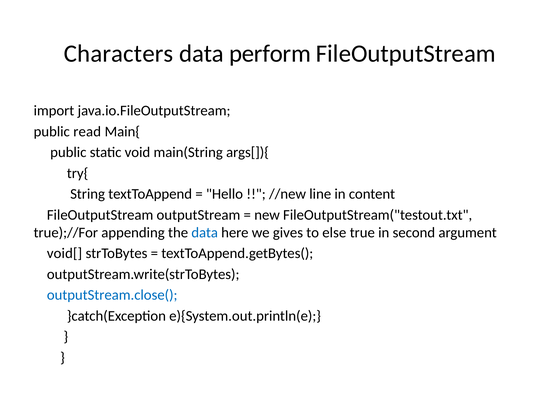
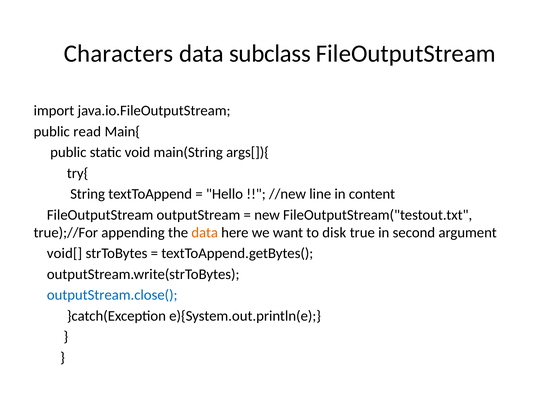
perform: perform -> subclass
data at (205, 233) colour: blue -> orange
gives: gives -> want
else: else -> disk
